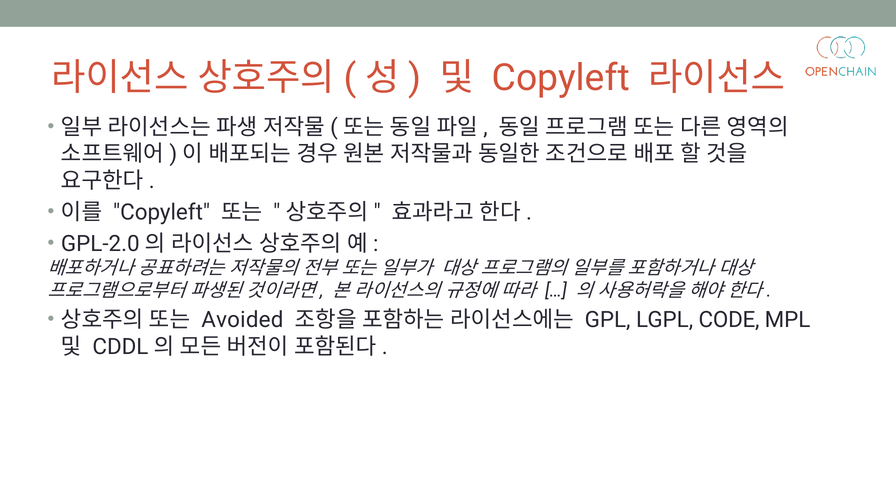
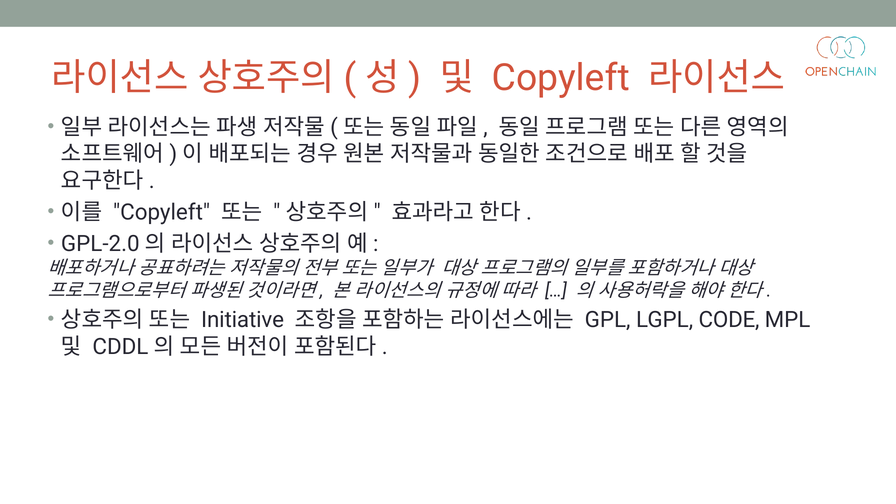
Avoided: Avoided -> Initiative
